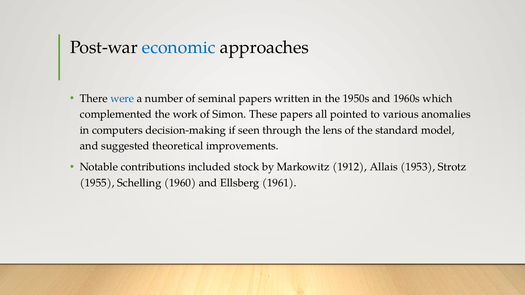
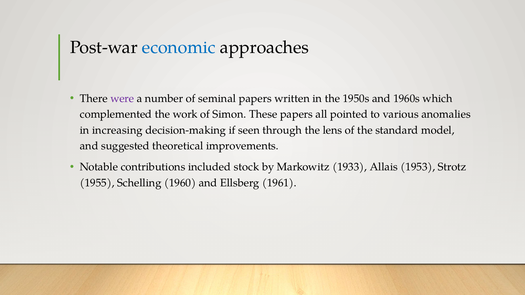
were colour: blue -> purple
computers: computers -> increasing
1912: 1912 -> 1933
